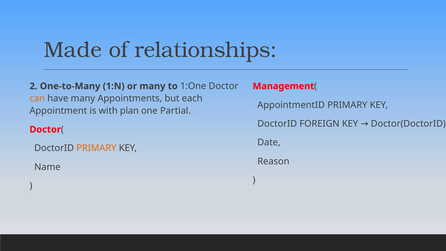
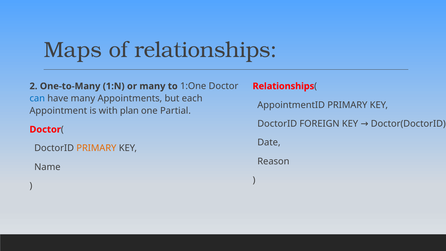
Made: Made -> Maps
Management at (283, 86): Management -> Relationships
can colour: orange -> blue
